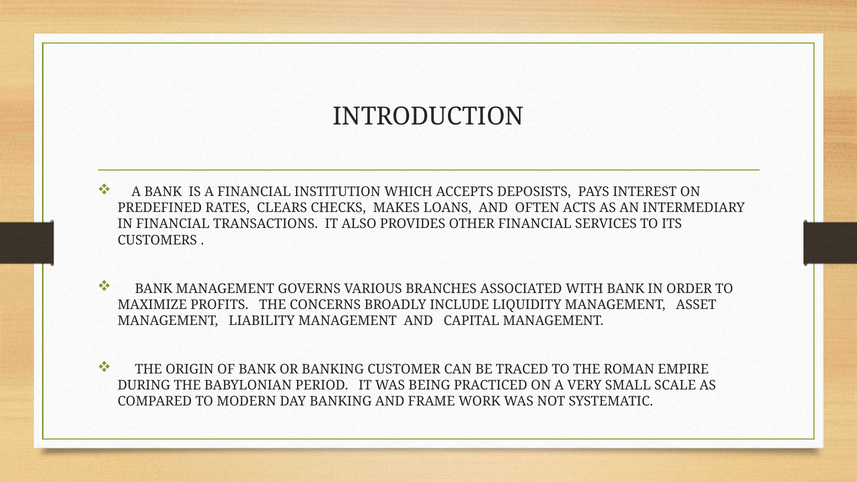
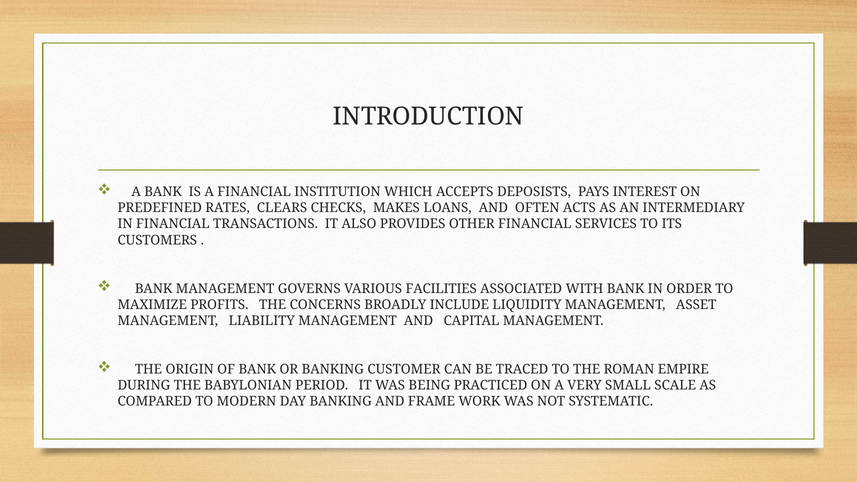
BRANCHES: BRANCHES -> FACILITIES
